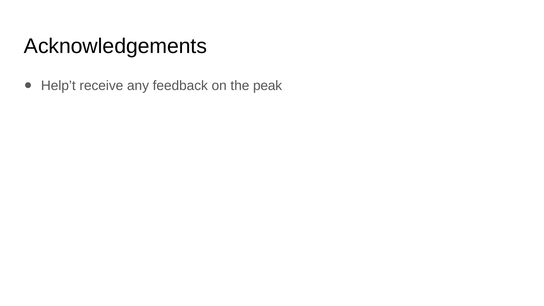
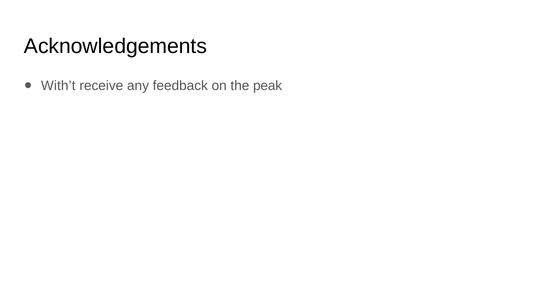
Help’t: Help’t -> With’t
